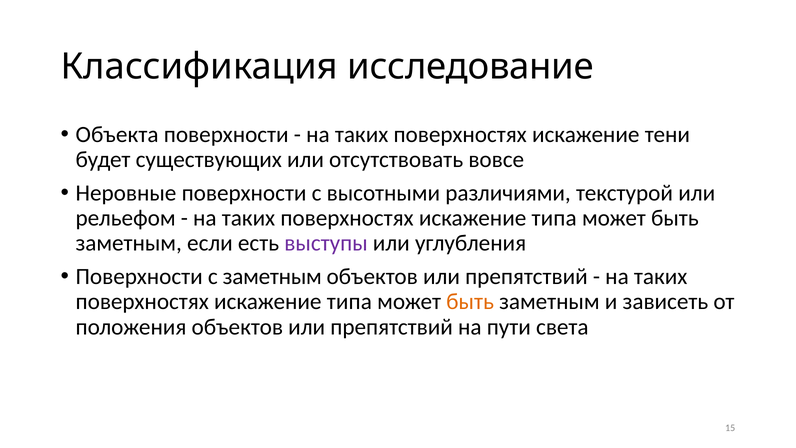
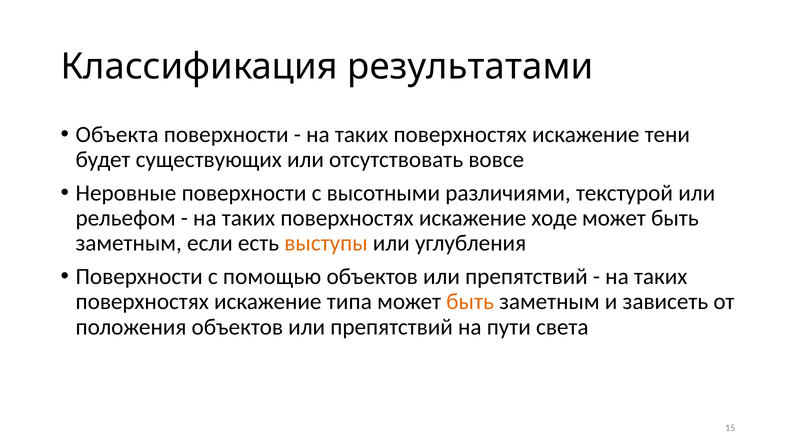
исследование: исследование -> результатами
типа at (554, 218): типа -> ходе
выступы colour: purple -> orange
с заметным: заметным -> помощью
